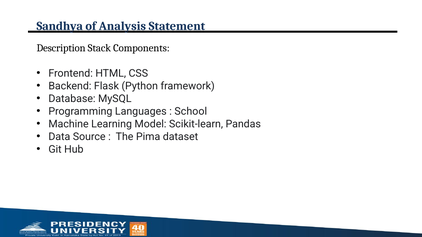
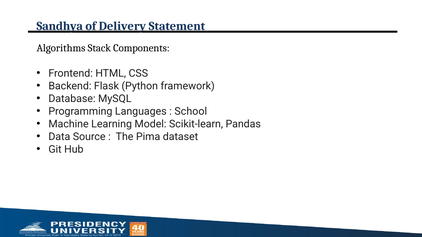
Analysis: Analysis -> Delivery
Description: Description -> Algorithms
